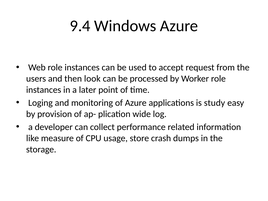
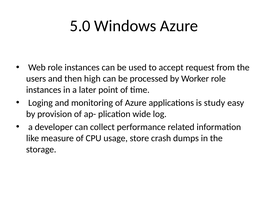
9.4: 9.4 -> 5.0
look: look -> high
